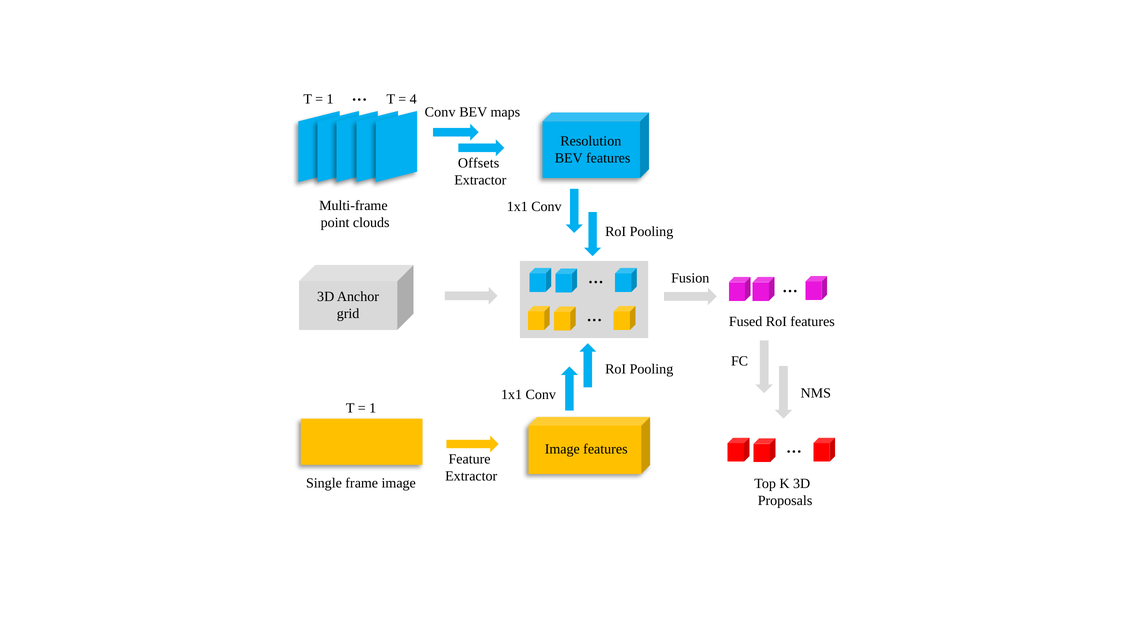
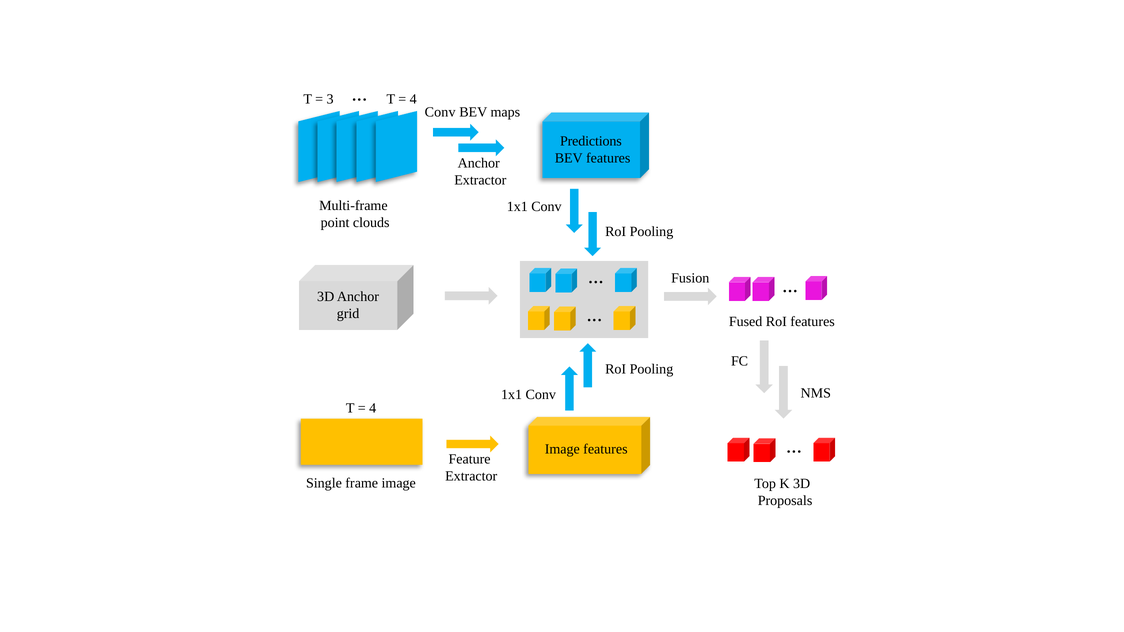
1 at (330, 99): 1 -> 3
Resolution: Resolution -> Predictions
Offsets at (479, 163): Offsets -> Anchor
1 at (373, 408): 1 -> 4
